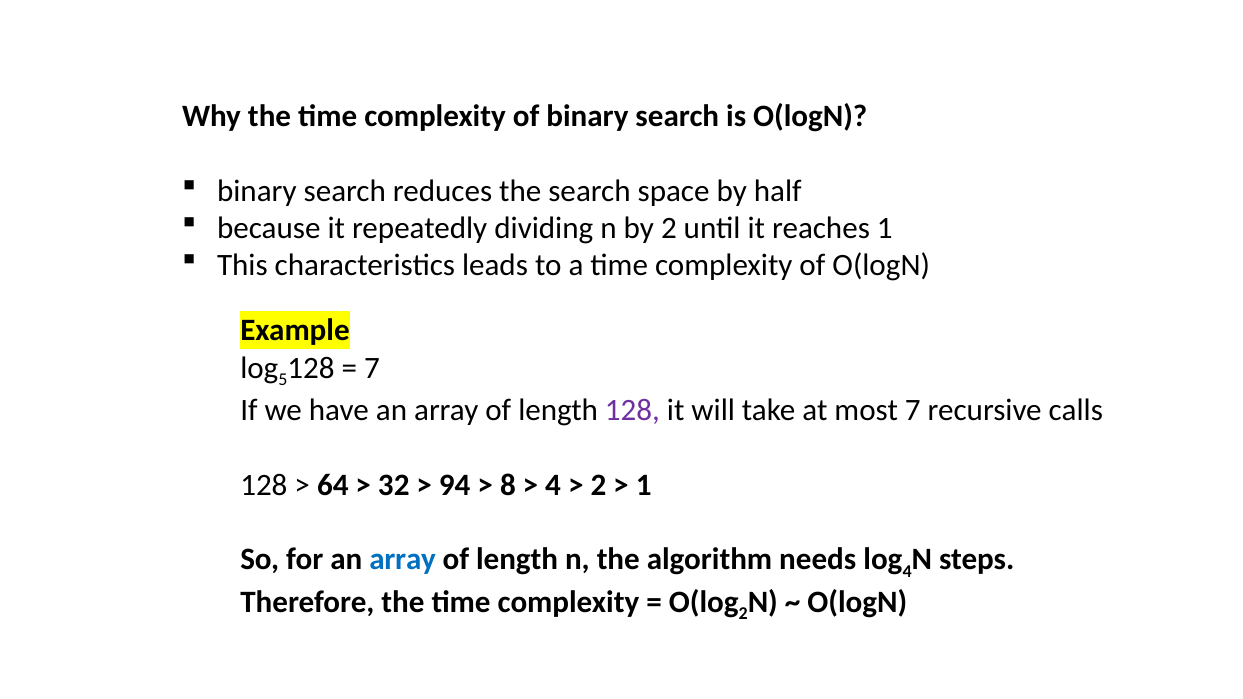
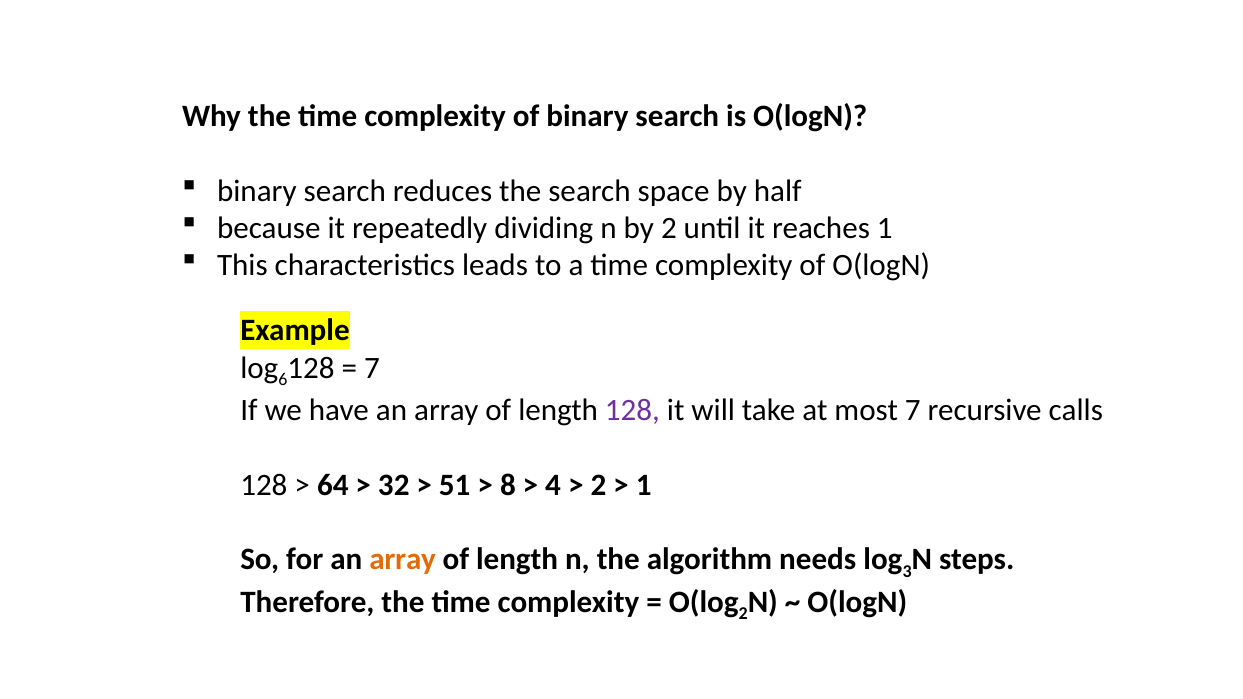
5: 5 -> 6
94: 94 -> 51
array at (403, 560) colour: blue -> orange
4 at (907, 572): 4 -> 3
